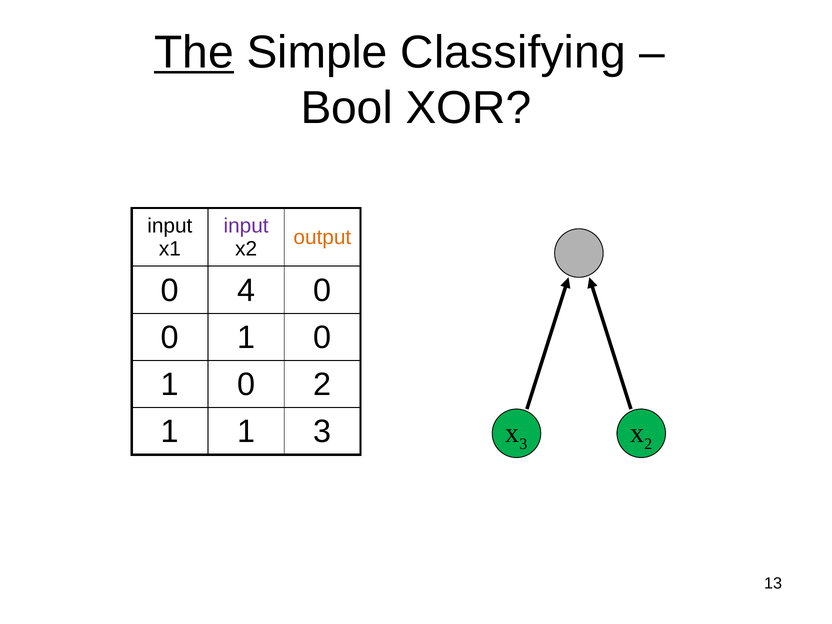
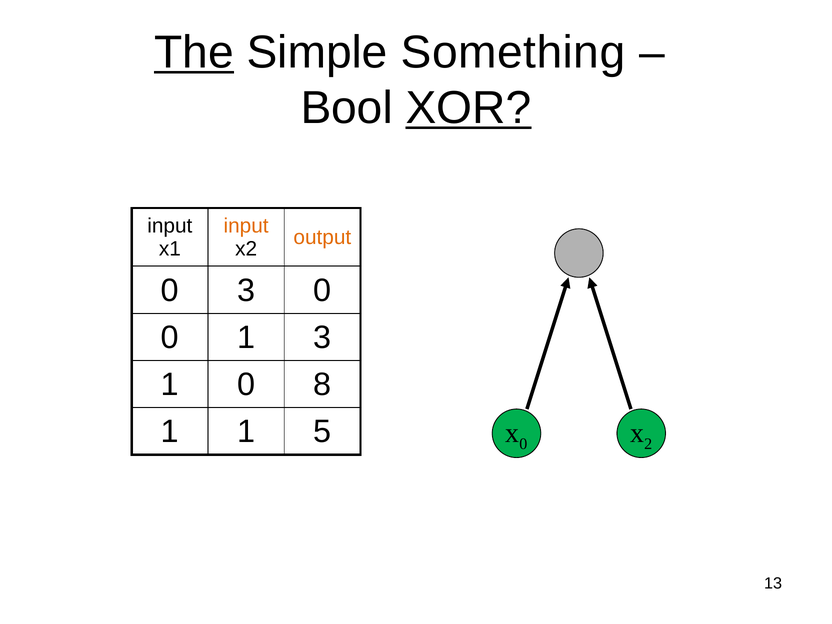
Classifying: Classifying -> Something
XOR underline: none -> present
input at (246, 226) colour: purple -> orange
0 4: 4 -> 3
0 at (322, 337): 0 -> 3
0 2: 2 -> 8
1 3: 3 -> 5
3 at (523, 444): 3 -> 0
